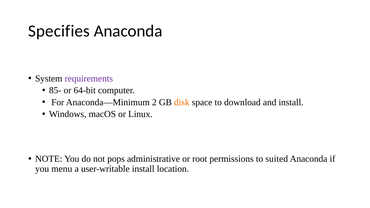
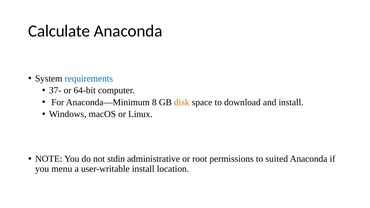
Specifies: Specifies -> Calculate
requirements colour: purple -> blue
85-: 85- -> 37-
2: 2 -> 8
pops: pops -> stdin
